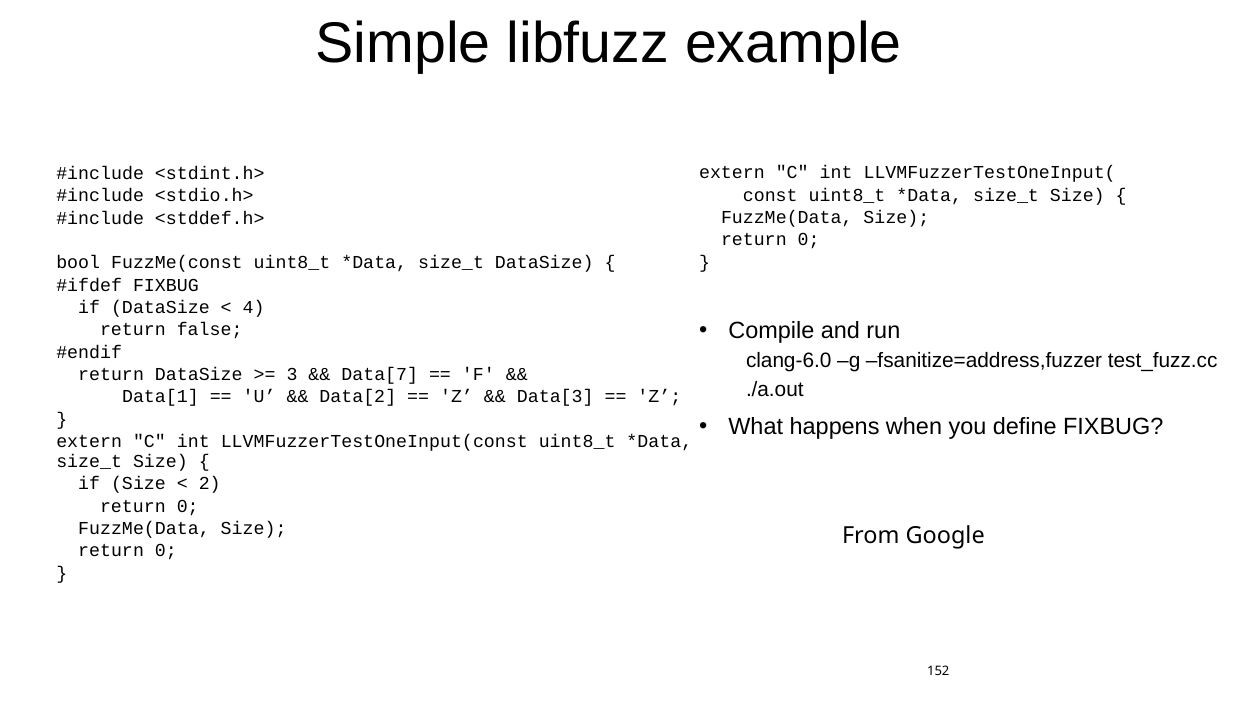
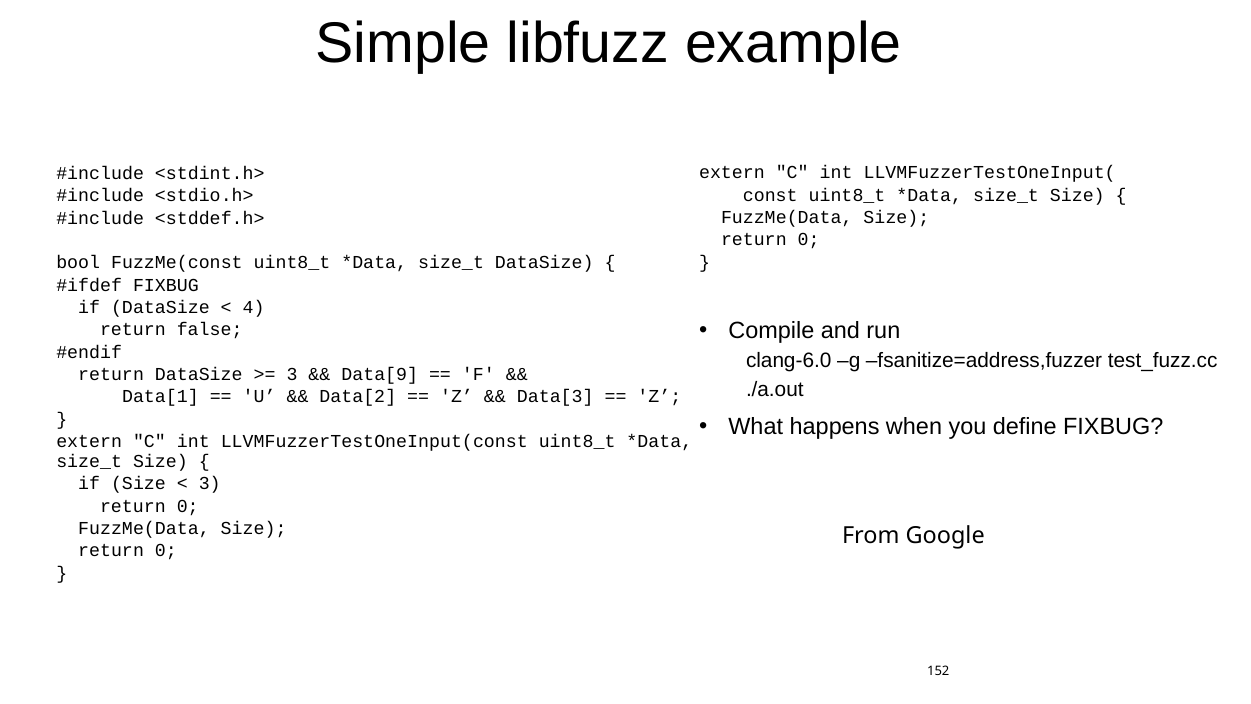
Data[7: Data[7 -> Data[9
2 at (210, 484): 2 -> 3
